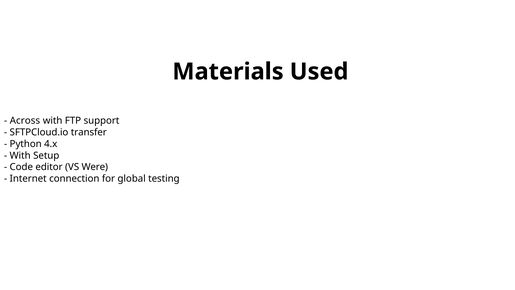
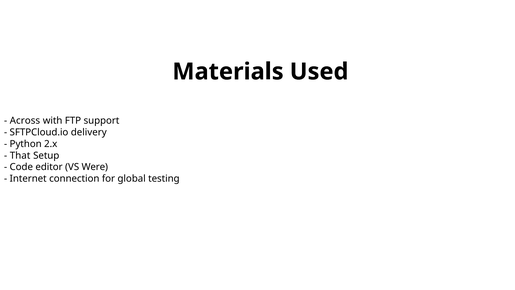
transfer: transfer -> delivery
4.x: 4.x -> 2.x
With at (20, 155): With -> That
